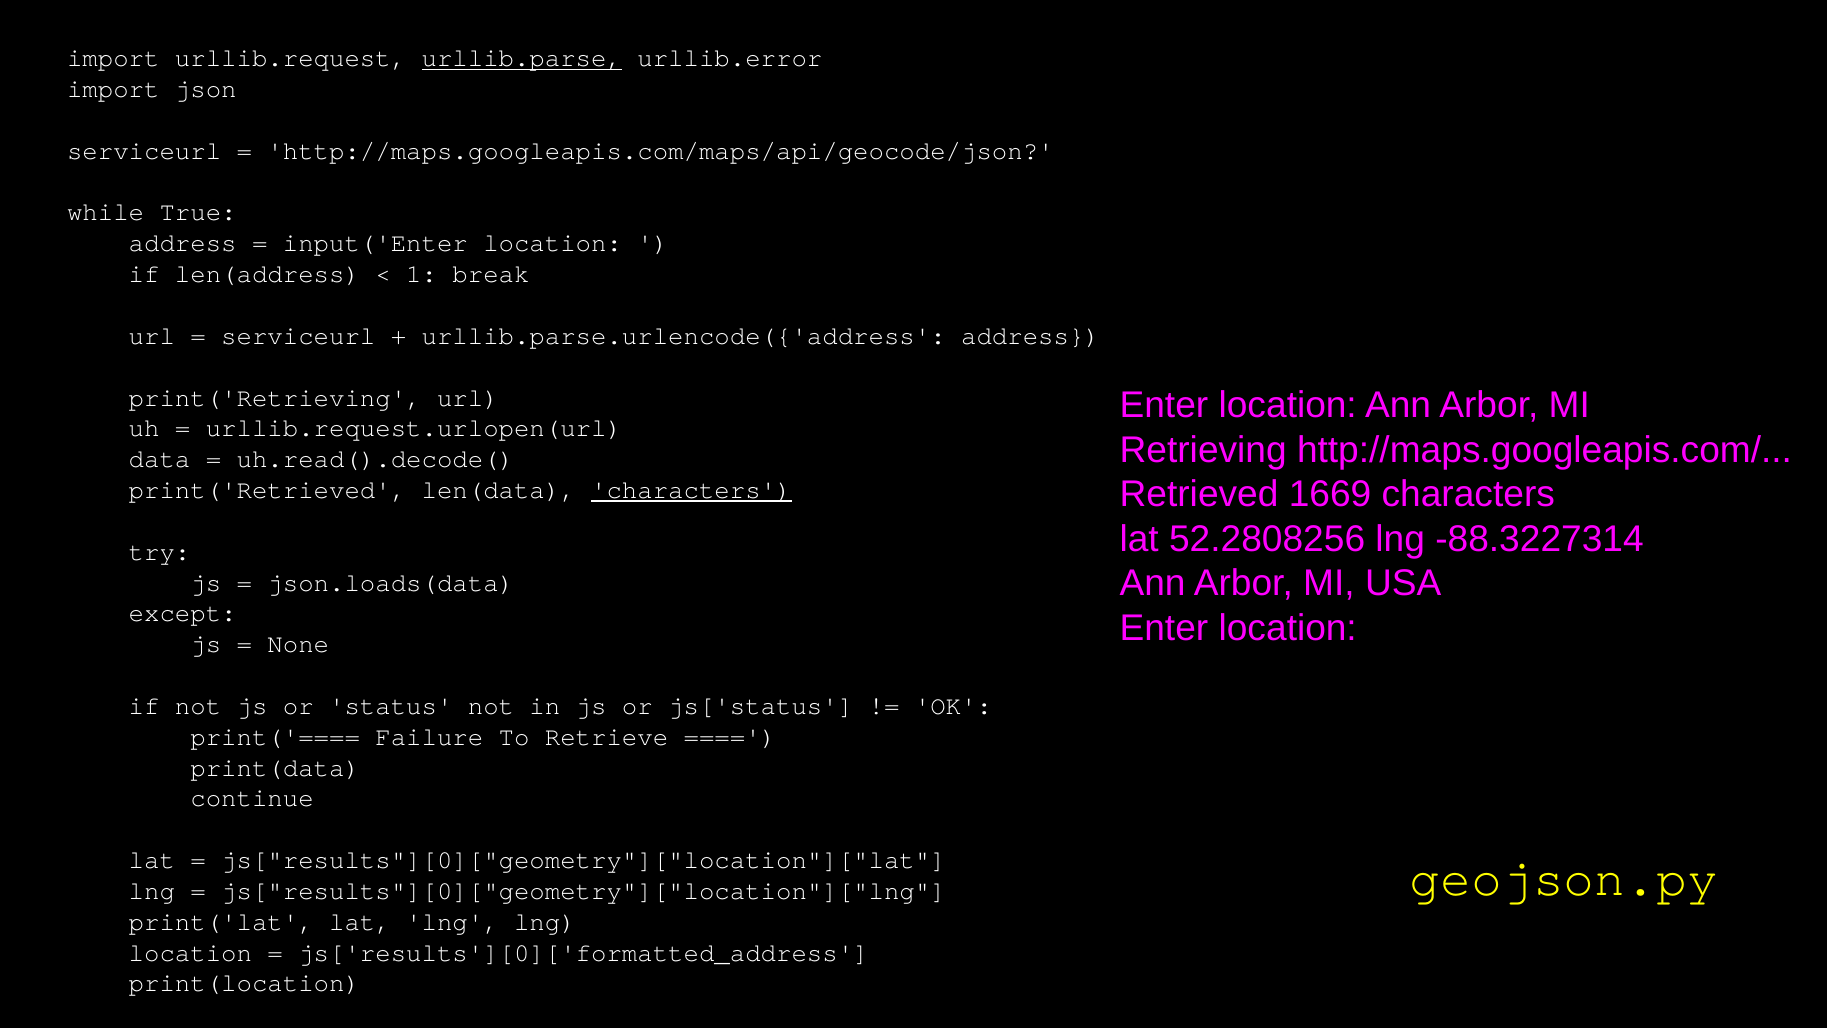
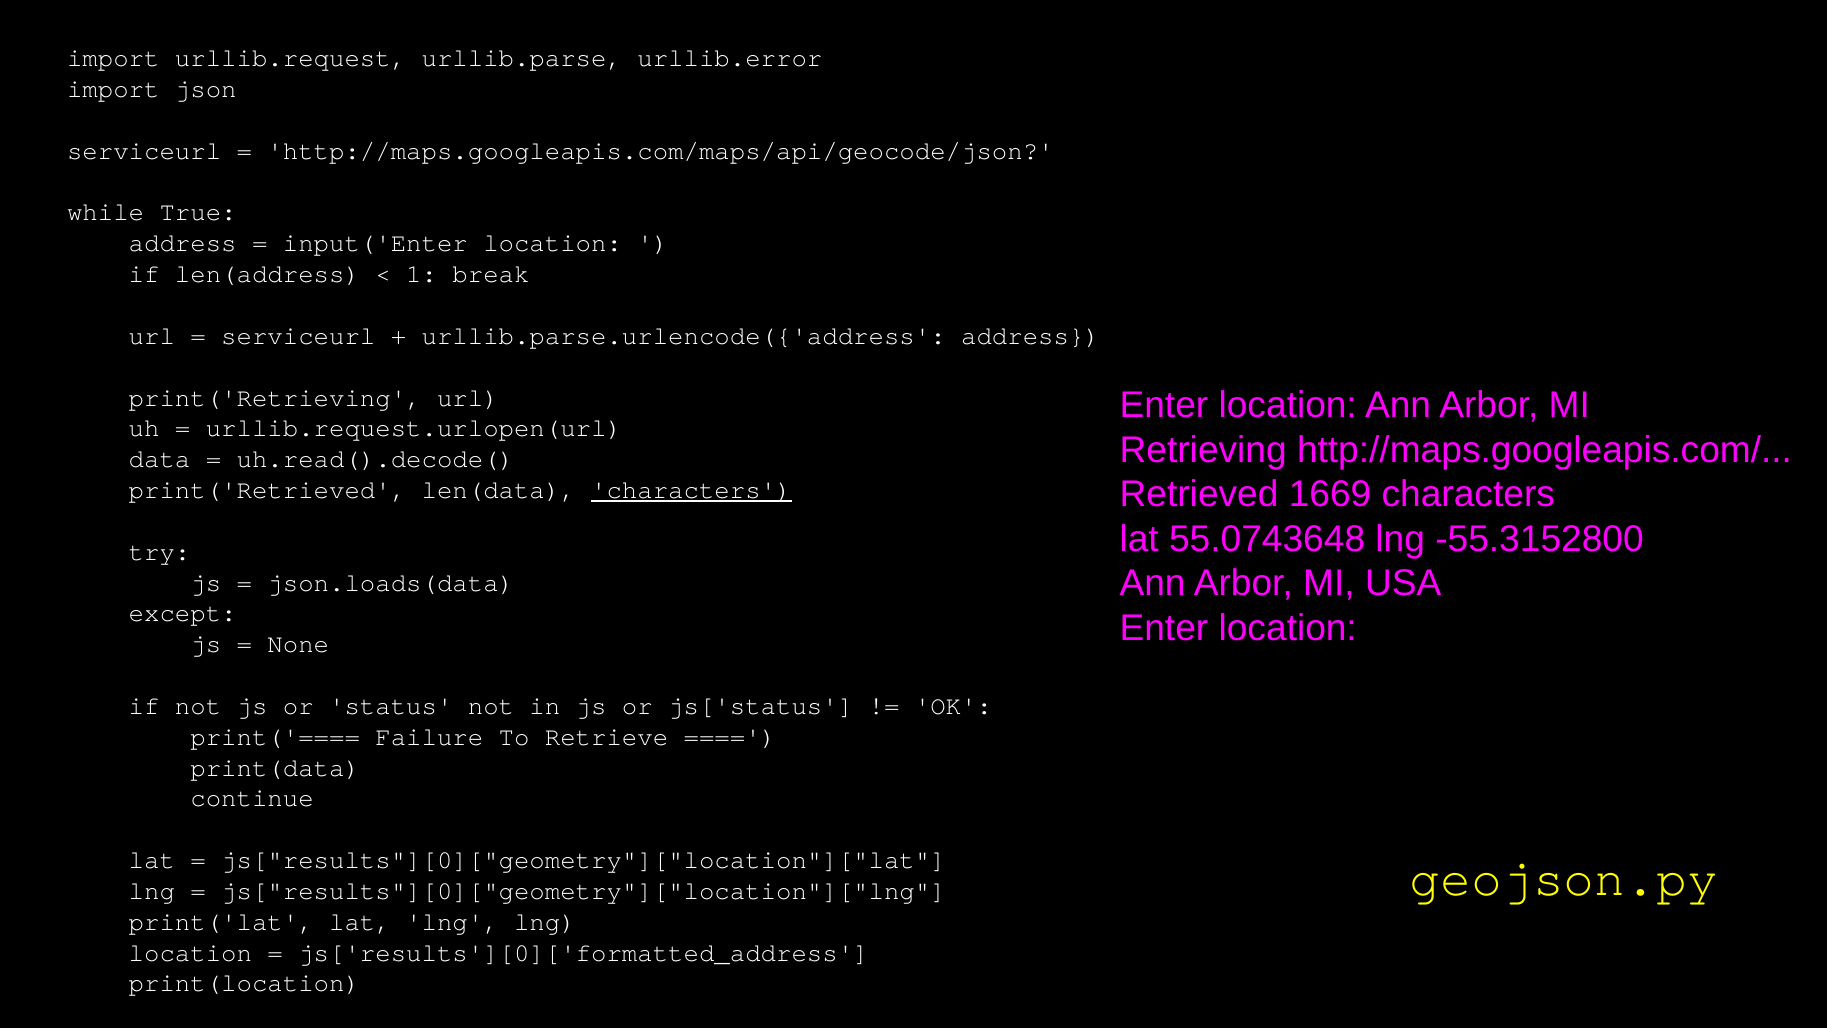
urllib.parse underline: present -> none
52.2808256: 52.2808256 -> 55.0743648
-88.3227314: -88.3227314 -> -55.3152800
